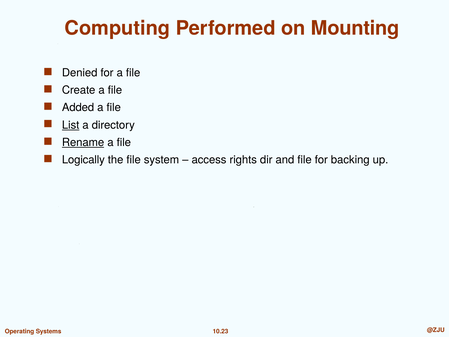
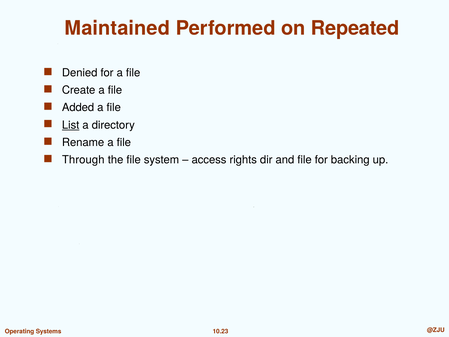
Computing: Computing -> Maintained
Mounting: Mounting -> Repeated
Rename underline: present -> none
Logically: Logically -> Through
